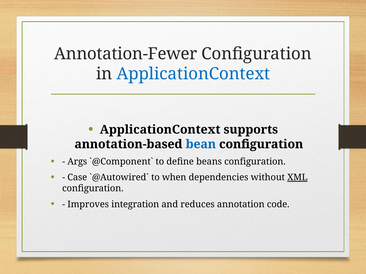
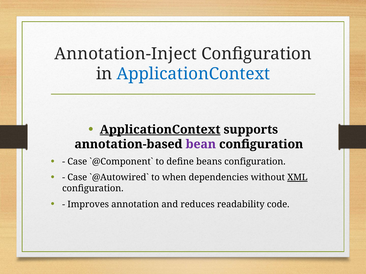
Annotation-Fewer: Annotation-Fewer -> Annotation-Inject
ApplicationContext at (160, 130) underline: none -> present
bean colour: blue -> purple
Args at (77, 162): Args -> Case
integration: integration -> annotation
annotation: annotation -> readability
